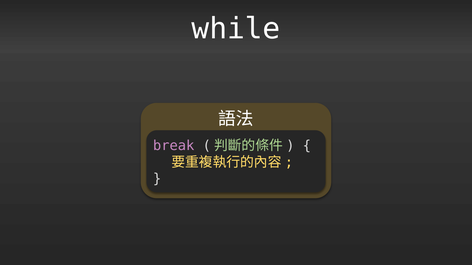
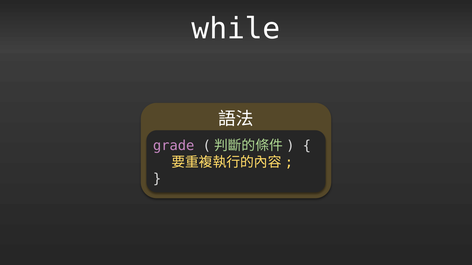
break: break -> grade
